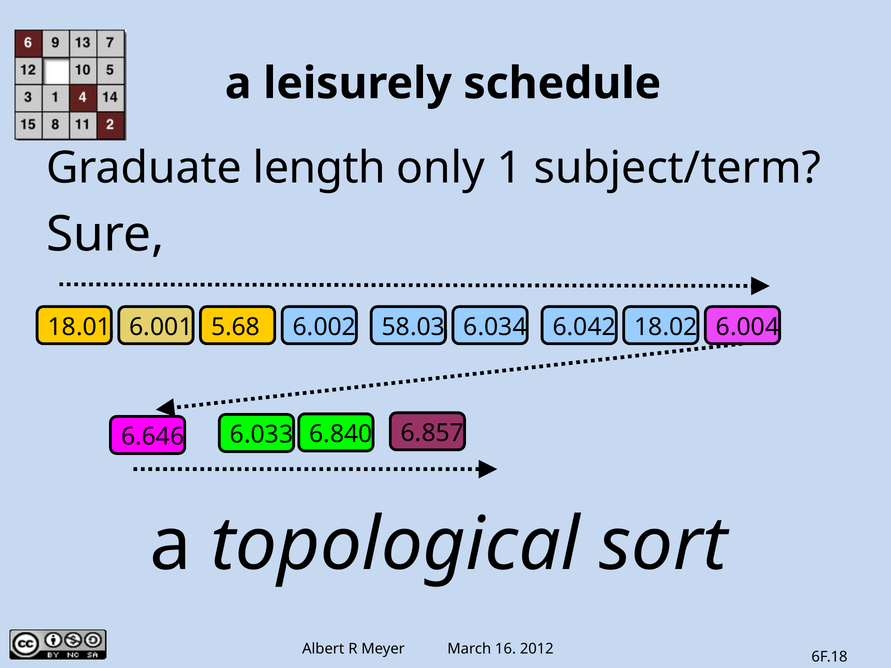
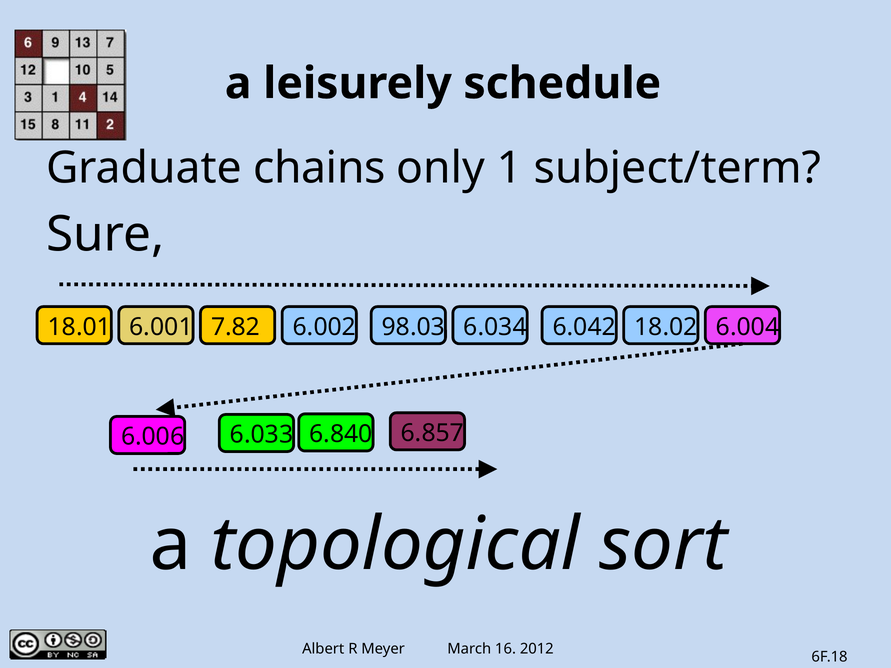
length: length -> chains
5.68: 5.68 -> 7.82
58.03: 58.03 -> 98.03
6.646: 6.646 -> 6.006
